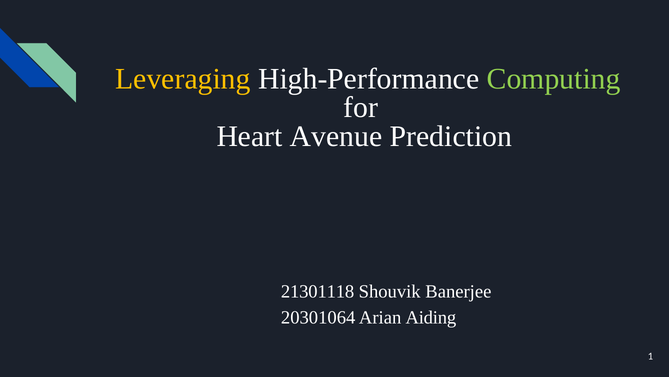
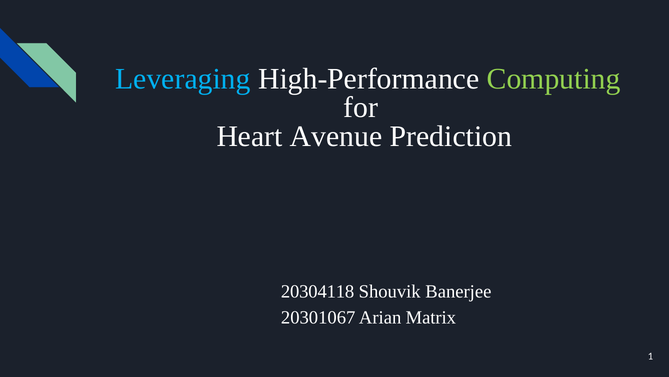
Leveraging colour: yellow -> light blue
21301118: 21301118 -> 20304118
20301064: 20301064 -> 20301067
Aiding: Aiding -> Matrix
